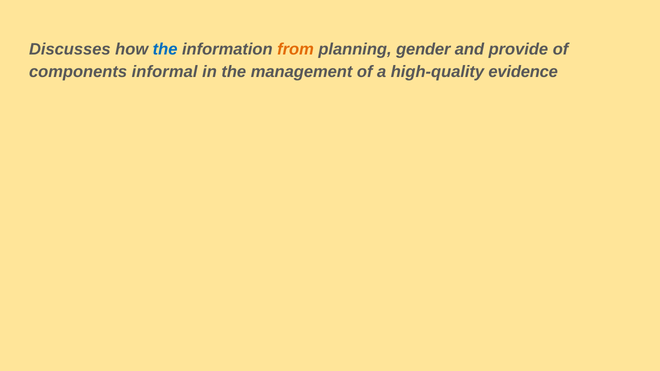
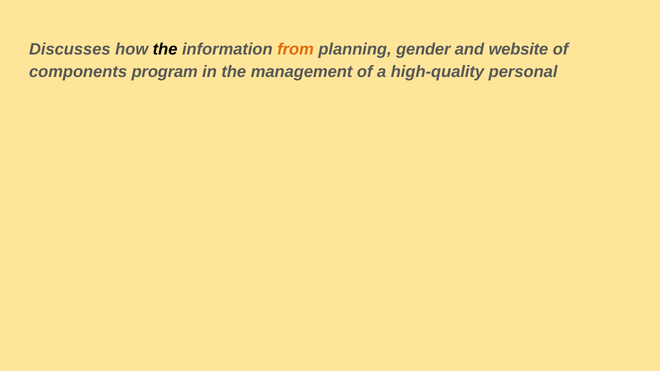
the at (165, 49) colour: blue -> black
provide: provide -> website
informal: informal -> program
evidence: evidence -> personal
